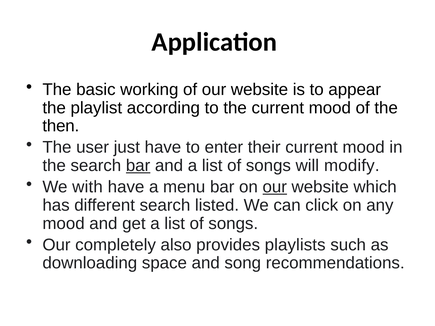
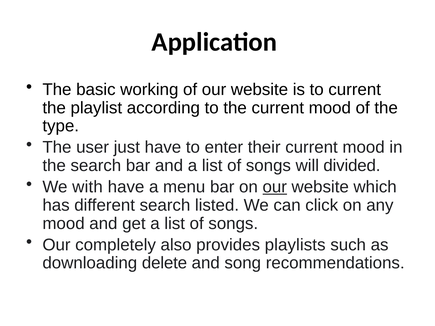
to appear: appear -> current
then: then -> type
bar at (138, 166) underline: present -> none
modify: modify -> divided
space: space -> delete
